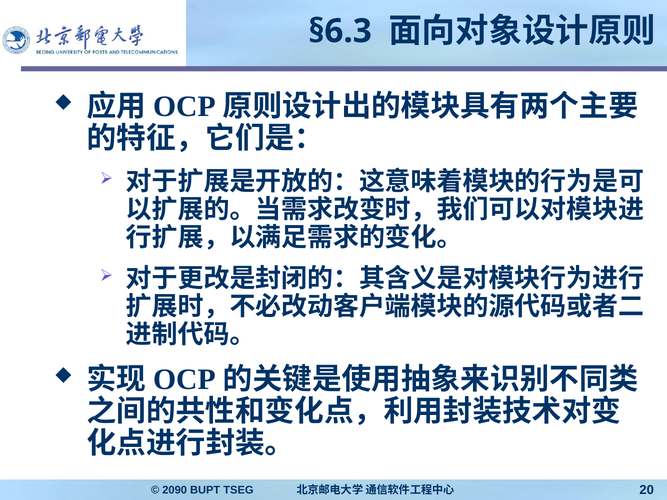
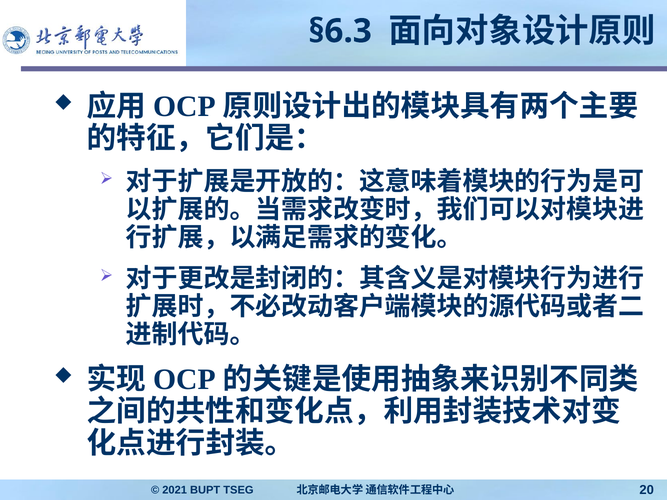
2090: 2090 -> 2021
